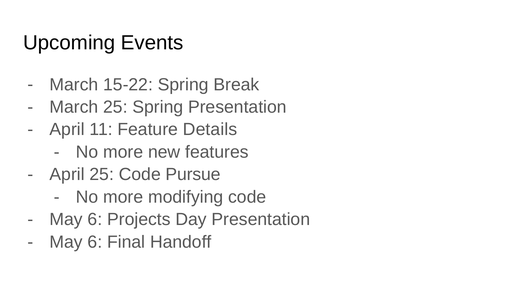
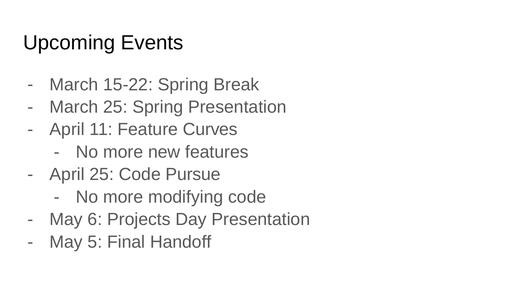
Details: Details -> Curves
6 at (95, 242): 6 -> 5
